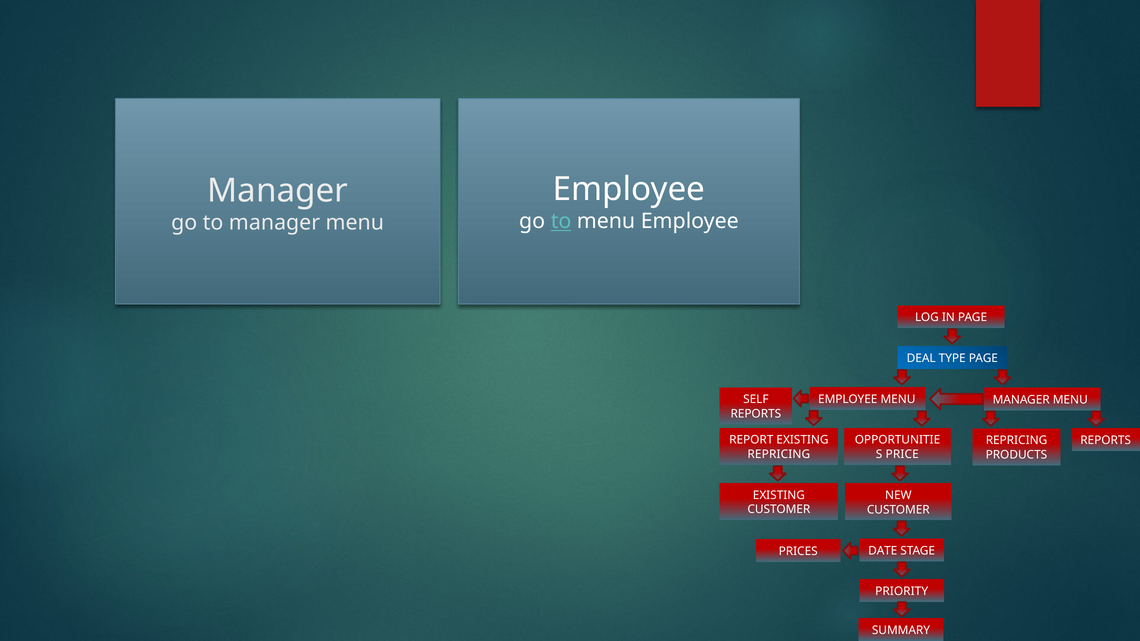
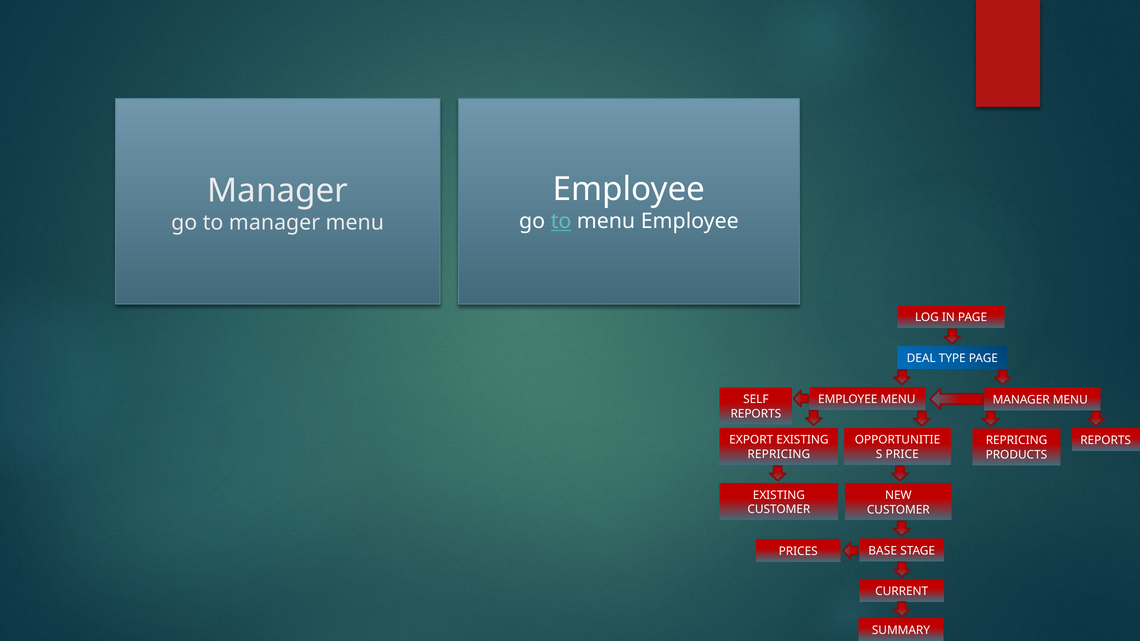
REPORT: REPORT -> EXPORT
DATE: DATE -> BASE
PRIORITY: PRIORITY -> CURRENT
